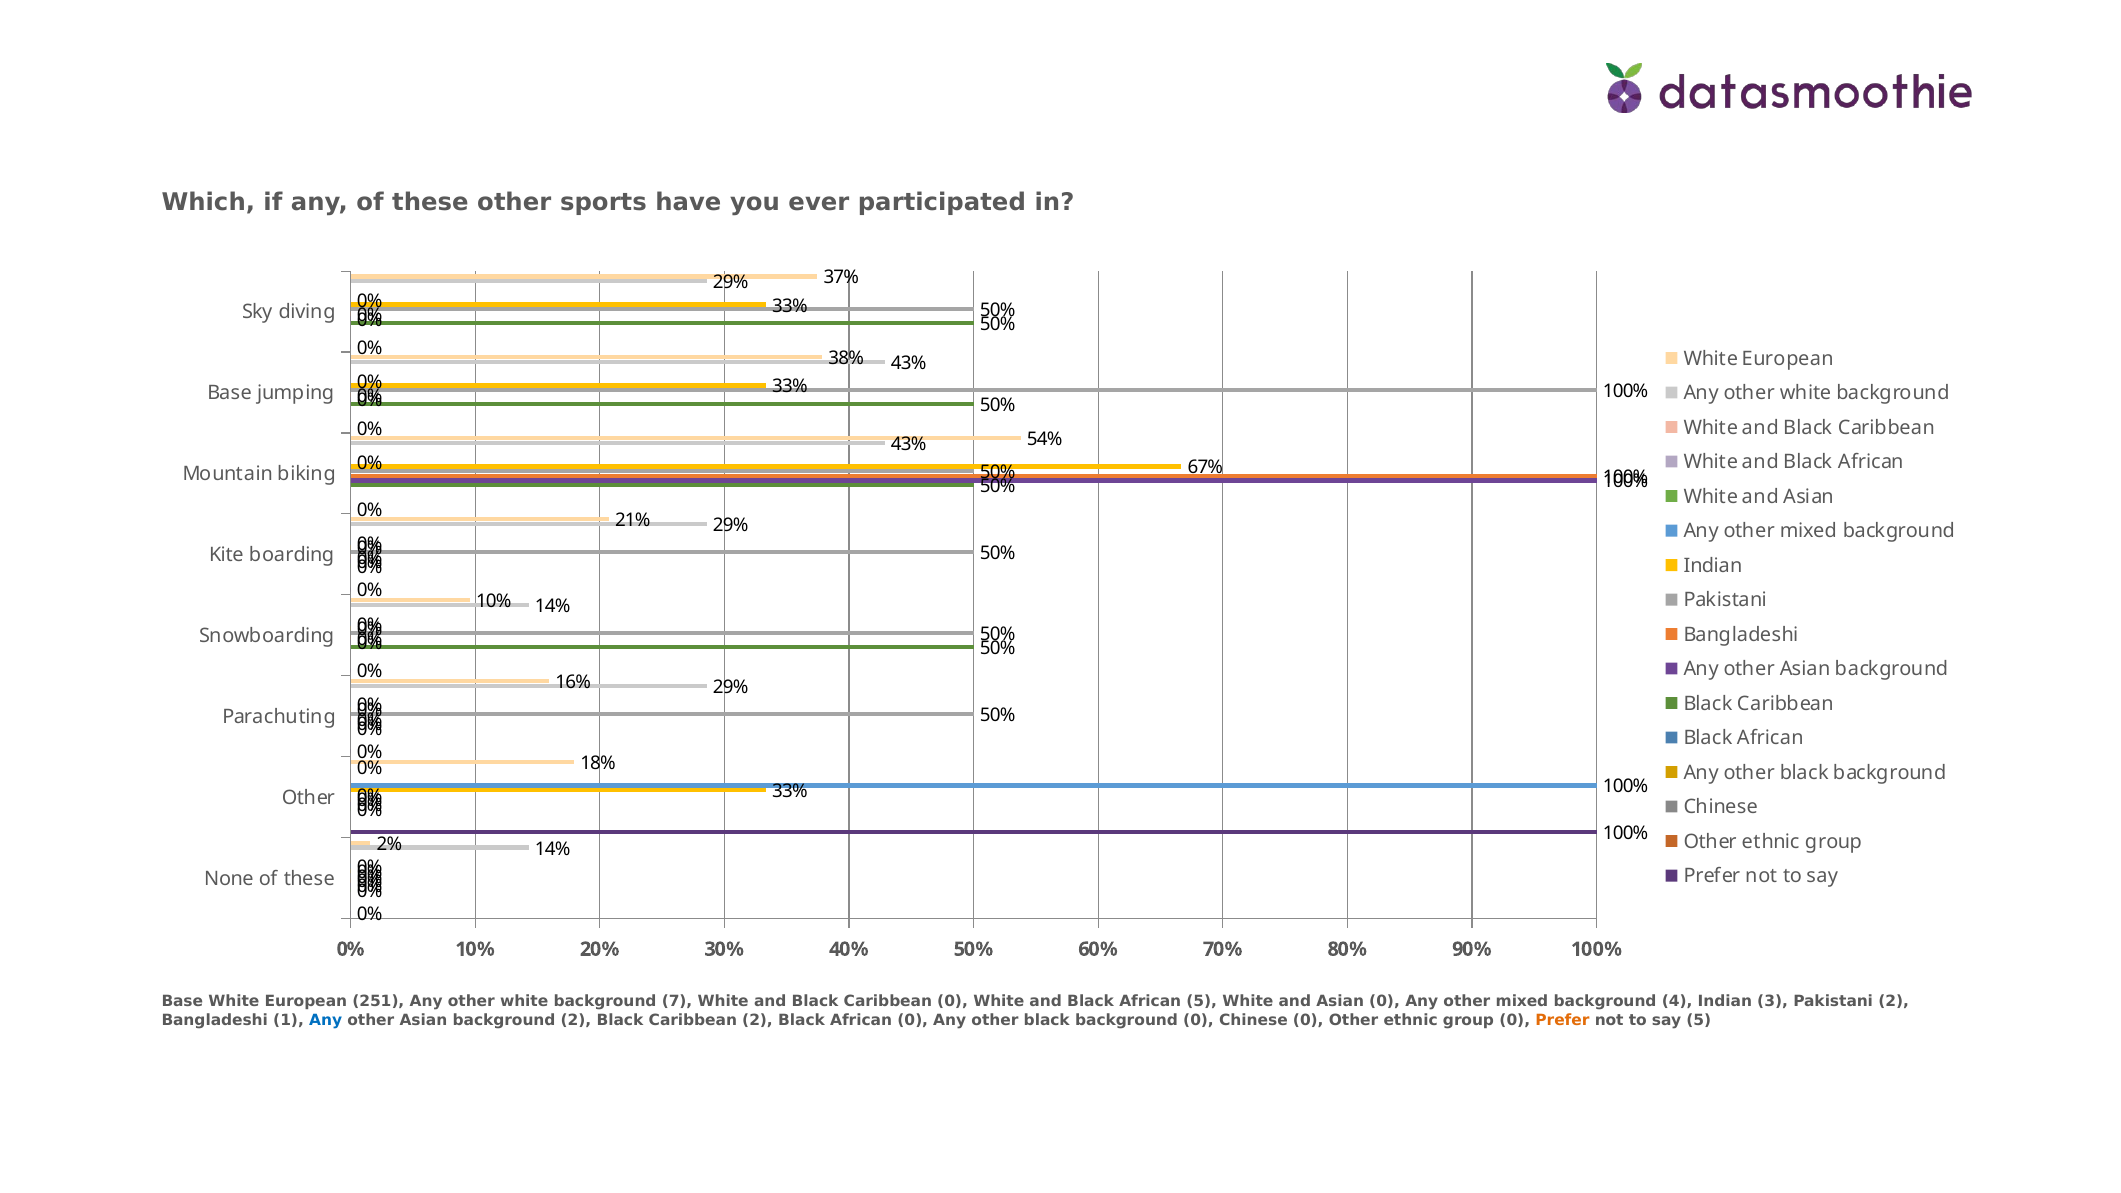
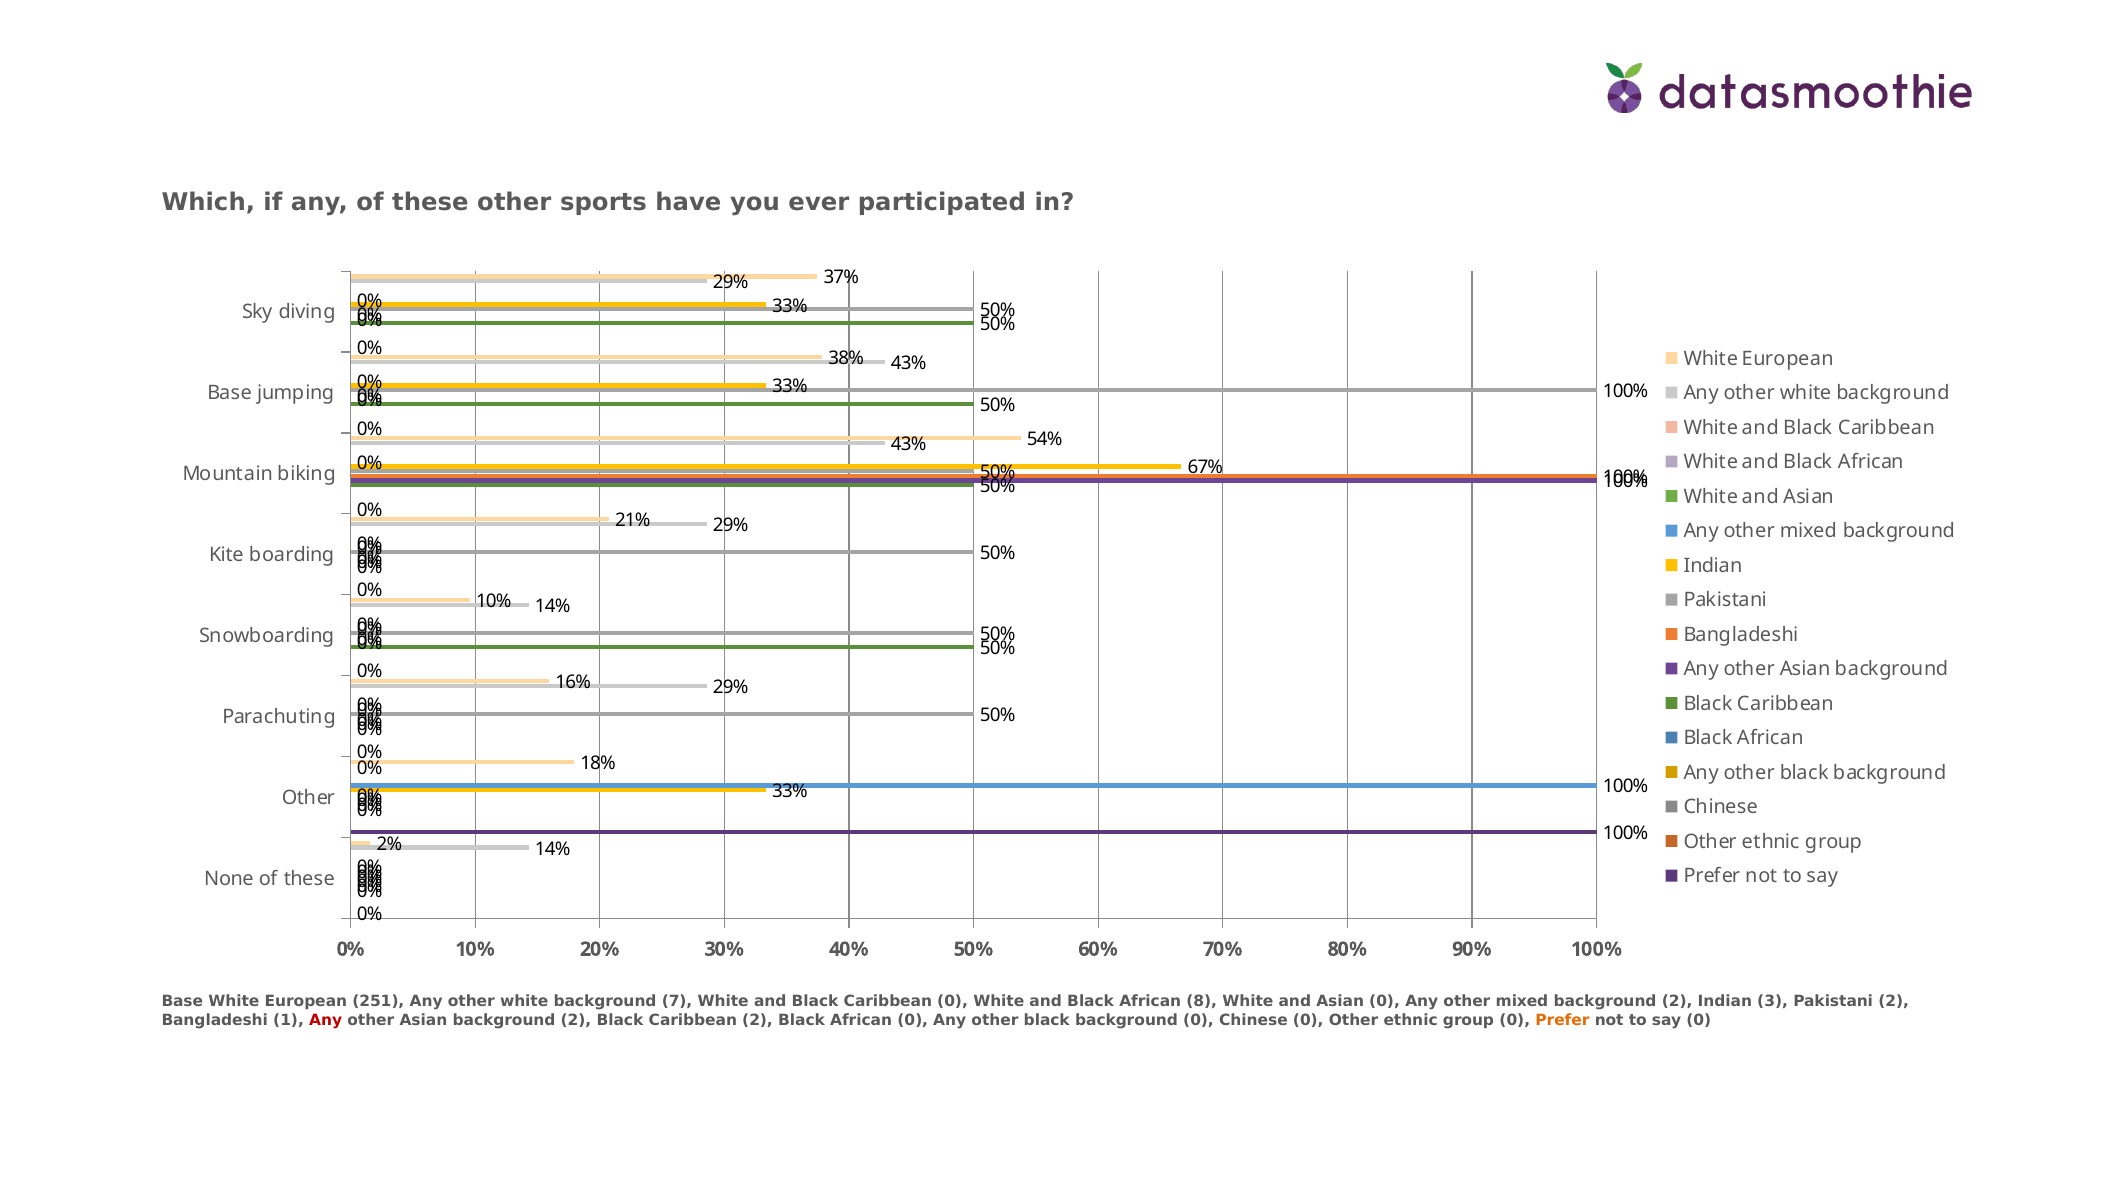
African 5: 5 -> 8
mixed background 4: 4 -> 2
Any at (326, 1020) colour: blue -> red
say 5: 5 -> 0
